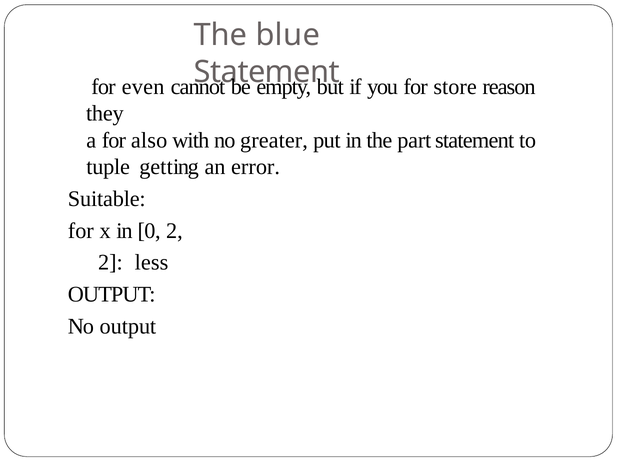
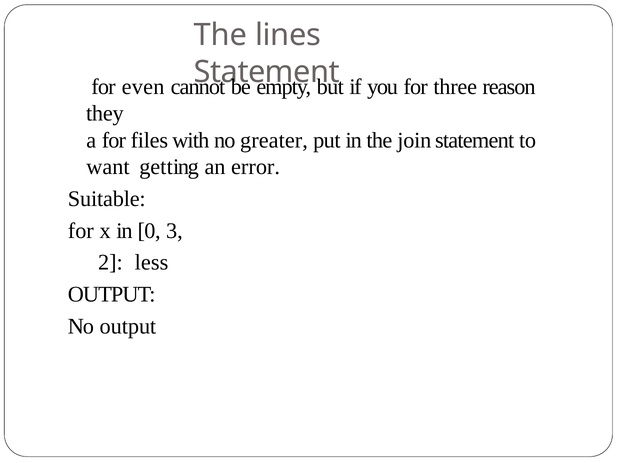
blue: blue -> lines
store: store -> three
also: also -> files
part: part -> join
tuple: tuple -> want
0 2: 2 -> 3
